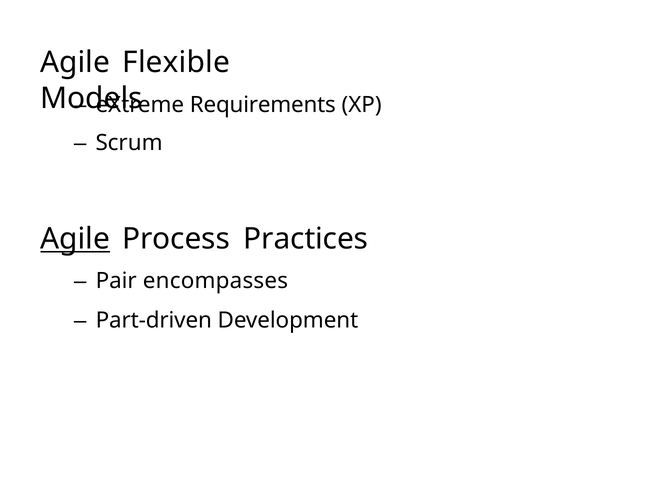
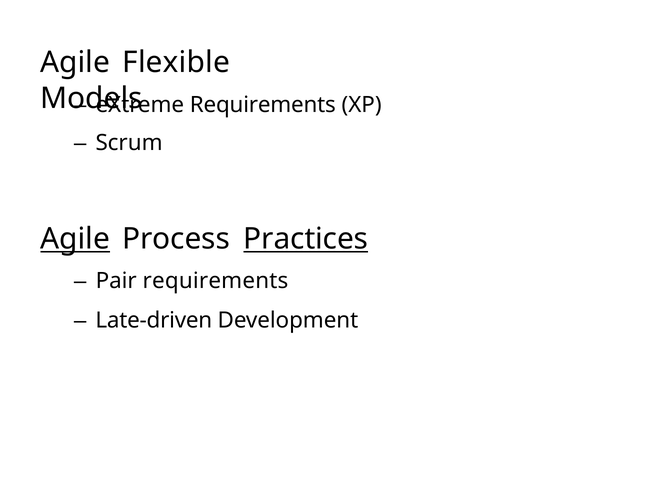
Practices underline: none -> present
Pair encompasses: encompasses -> requirements
Part-driven: Part-driven -> Late-driven
